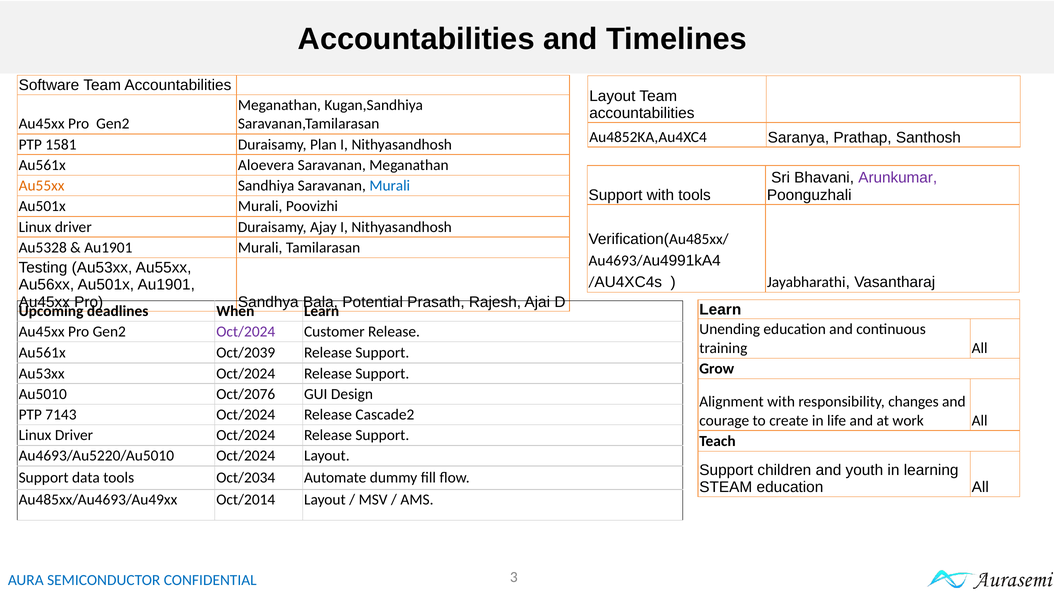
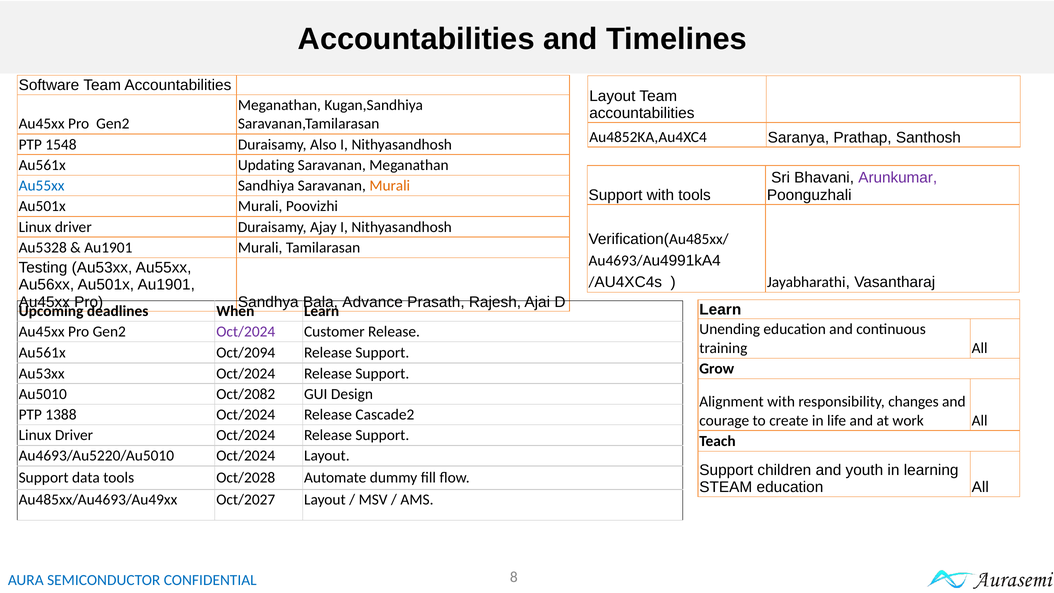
1581: 1581 -> 1548
Plan: Plan -> Also
Aloevera: Aloevera -> Updating
Au55xx at (42, 186) colour: orange -> blue
Murali at (390, 186) colour: blue -> orange
Potential: Potential -> Advance
Oct/2039: Oct/2039 -> Oct/2094
Oct/2076: Oct/2076 -> Oct/2082
7143: 7143 -> 1388
Oct/2034: Oct/2034 -> Oct/2028
Oct/2014: Oct/2014 -> Oct/2027
3: 3 -> 8
